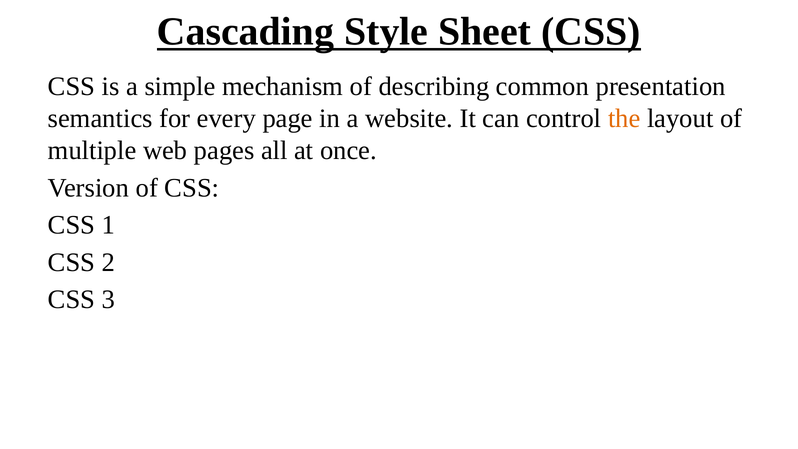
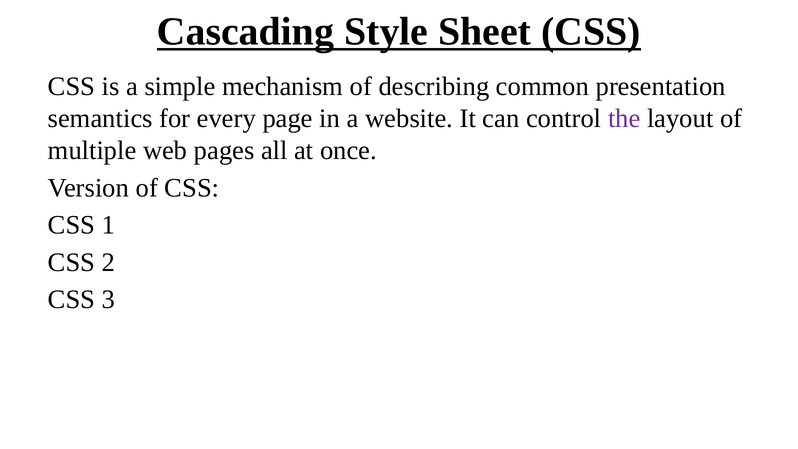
the colour: orange -> purple
